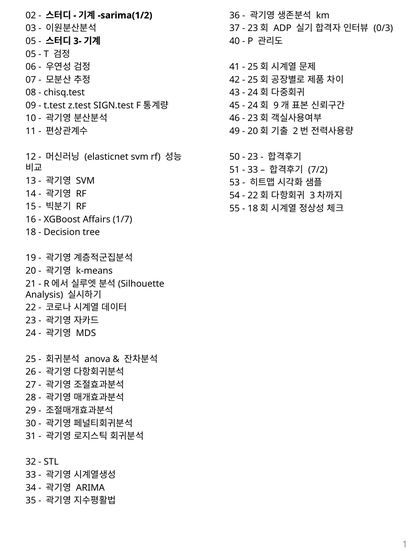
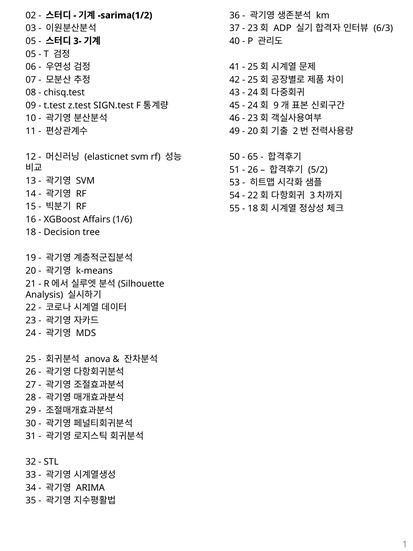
0/3: 0/3 -> 6/3
23 at (253, 157): 23 -> 65
33 at (253, 170): 33 -> 26
7/2: 7/2 -> 5/2
1/7: 1/7 -> 1/6
